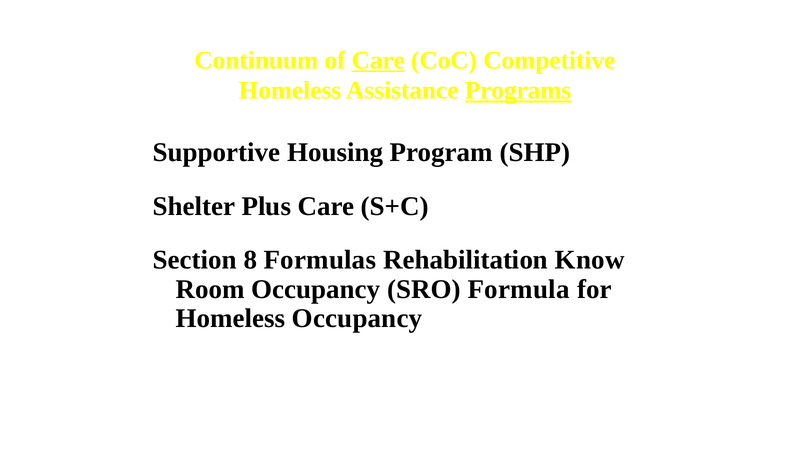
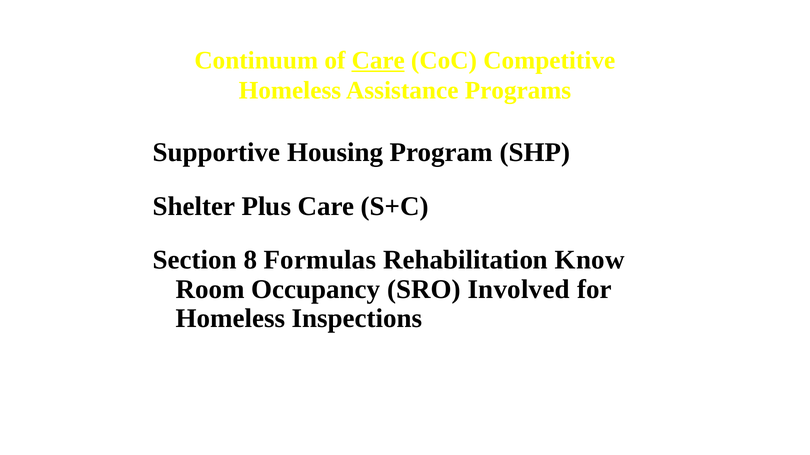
Programs underline: present -> none
Formula: Formula -> Involved
Homeless Occupancy: Occupancy -> Inspections
